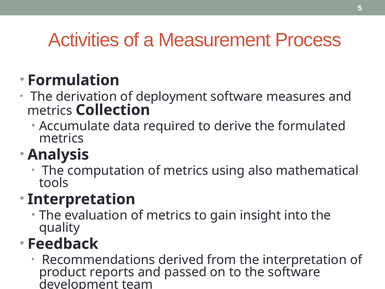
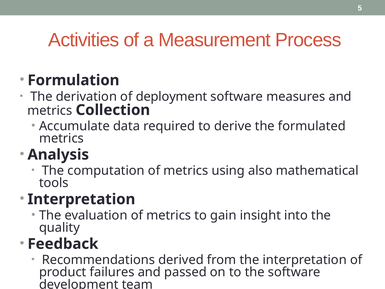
reports: reports -> failures
